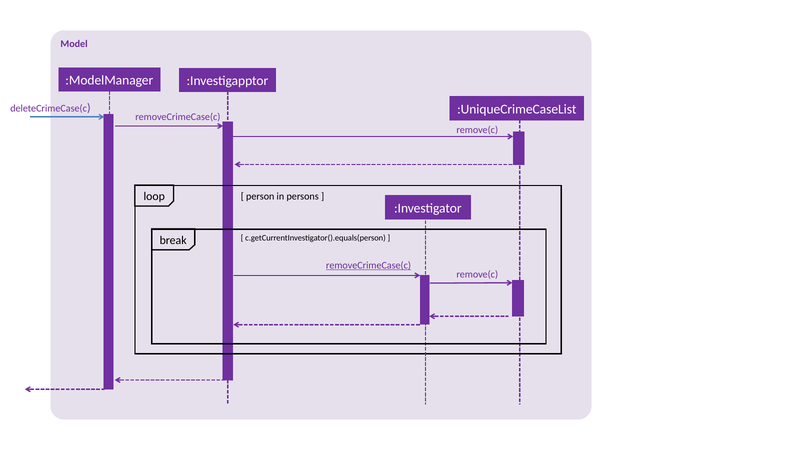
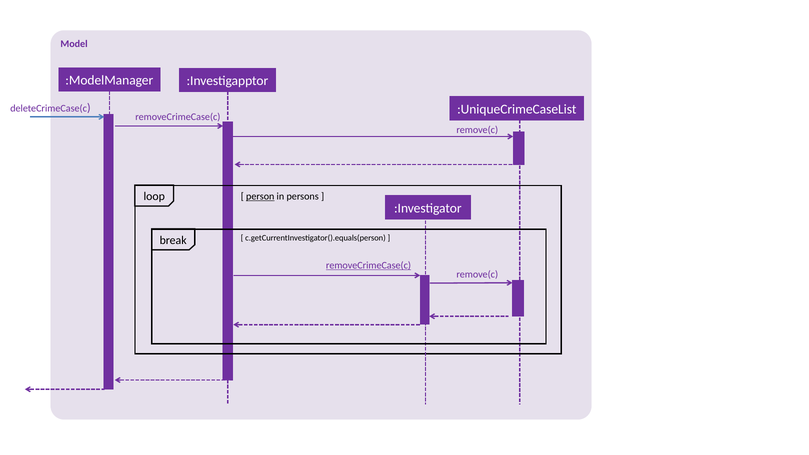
person underline: none -> present
